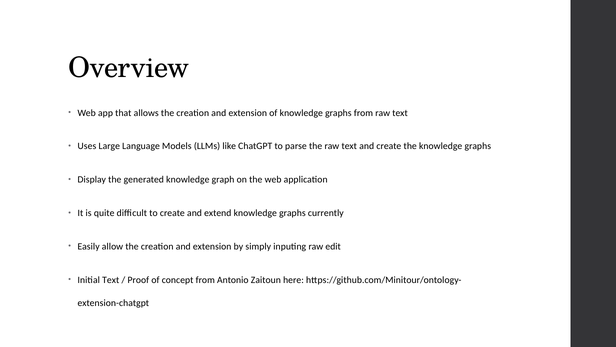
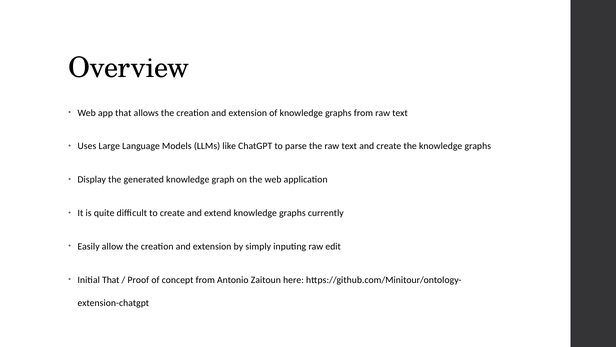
Initial Text: Text -> That
